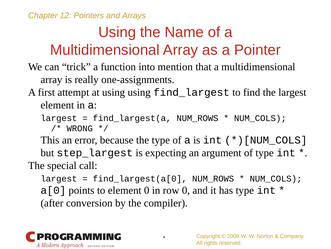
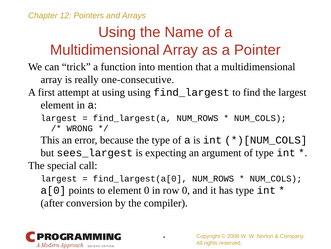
one-assignments: one-assignments -> one-consecutive
step_largest: step_largest -> sees_largest
